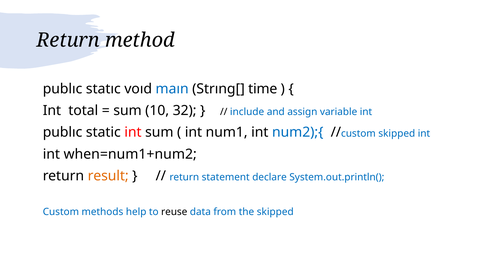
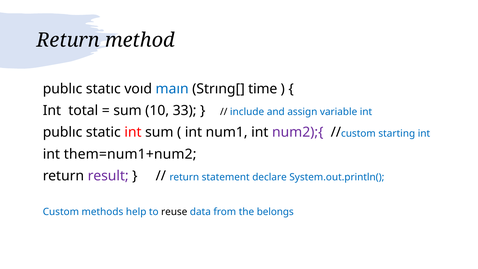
32: 32 -> 33
num2);{ colour: blue -> purple
custom skipped: skipped -> starting
when=num1+num2: when=num1+num2 -> them=num1+num2
result colour: orange -> purple
the skipped: skipped -> belongs
